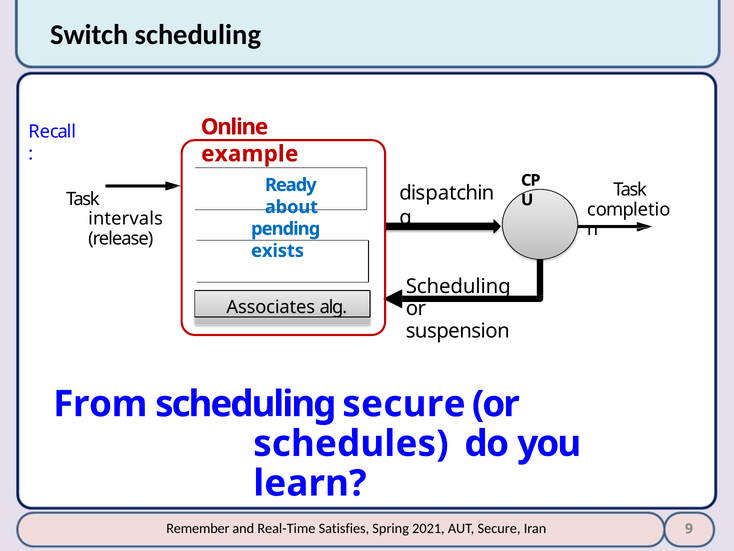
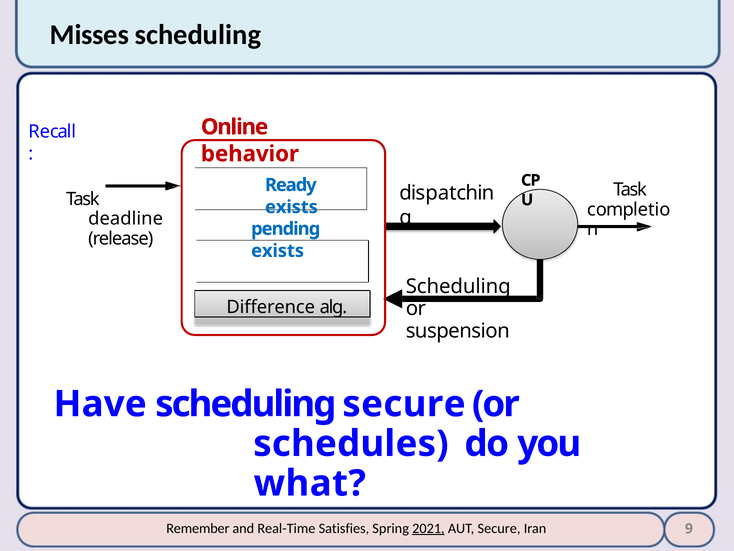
Switch: Switch -> Misses
example: example -> behavior
about at (291, 207): about -> exists
intervals: intervals -> deadline
Associates: Associates -> Difference
From: From -> Have
learn: learn -> what
2021 underline: none -> present
